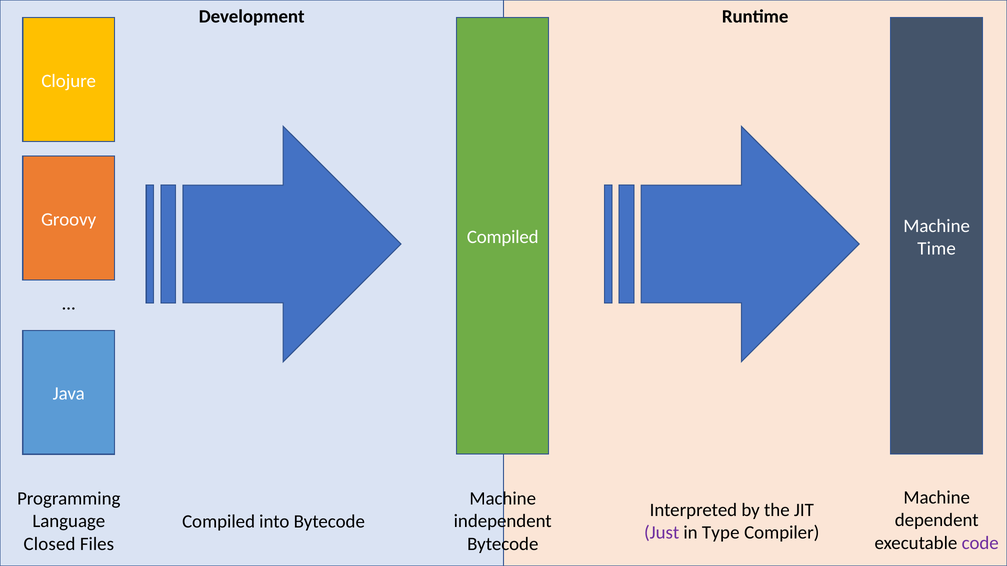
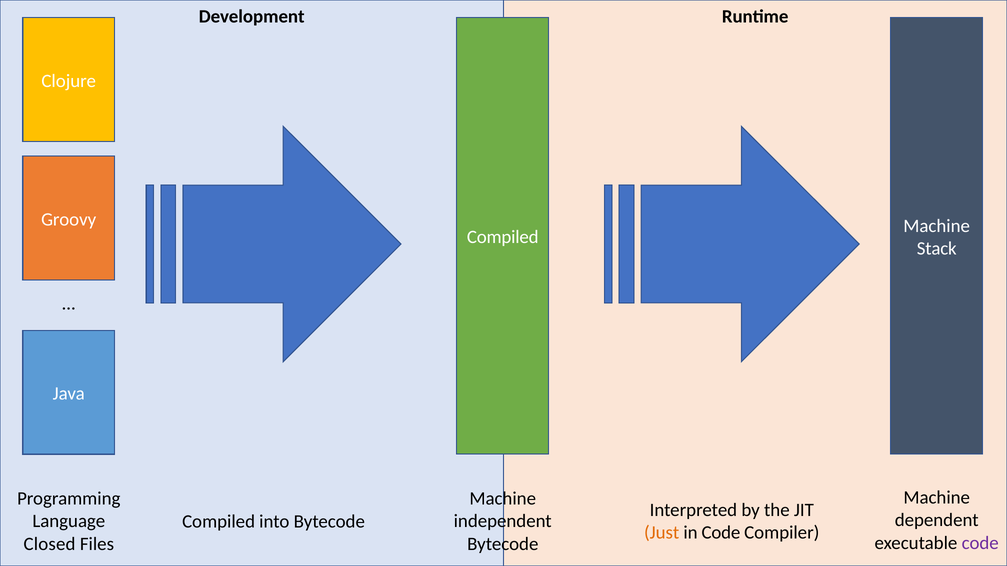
Time: Time -> Stack
Just colour: purple -> orange
in Type: Type -> Code
